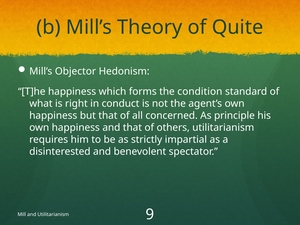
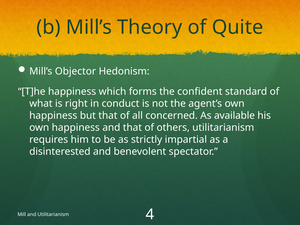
condition: condition -> confident
principle: principle -> available
9: 9 -> 4
